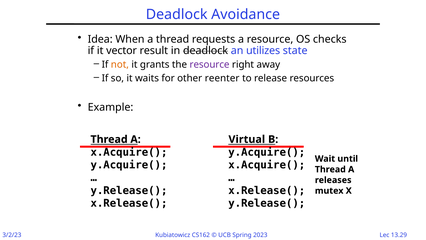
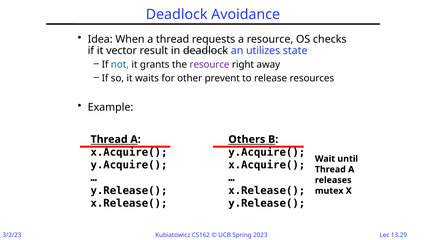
not colour: orange -> blue
reenter: reenter -> prevent
Virtual: Virtual -> Others
